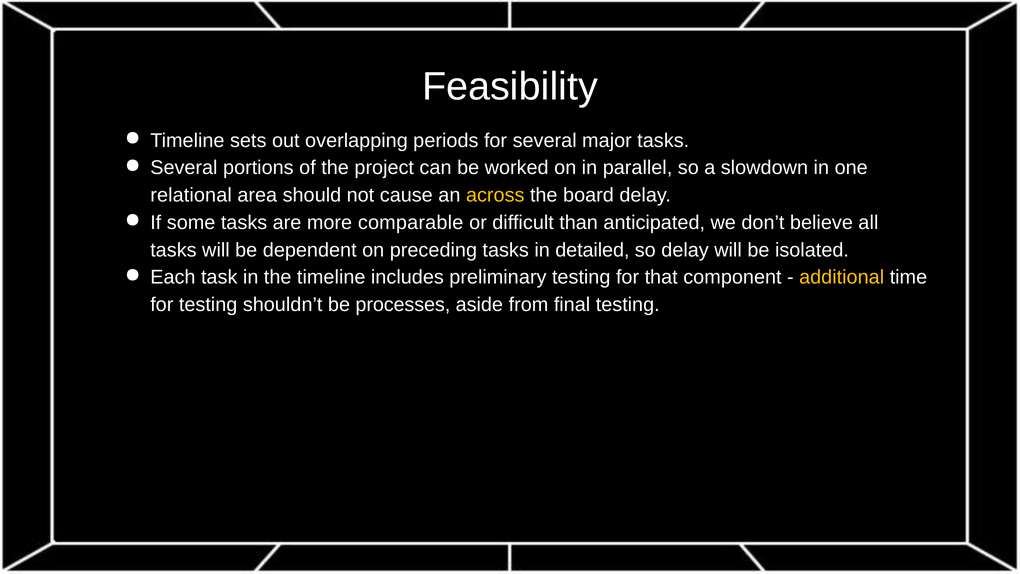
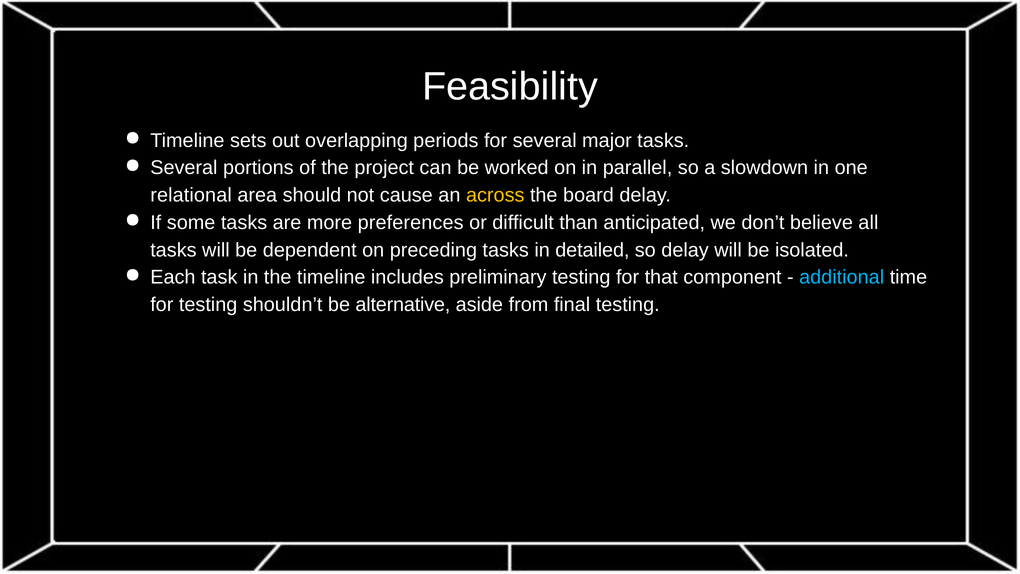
comparable: comparable -> preferences
additional colour: yellow -> light blue
processes: processes -> alternative
